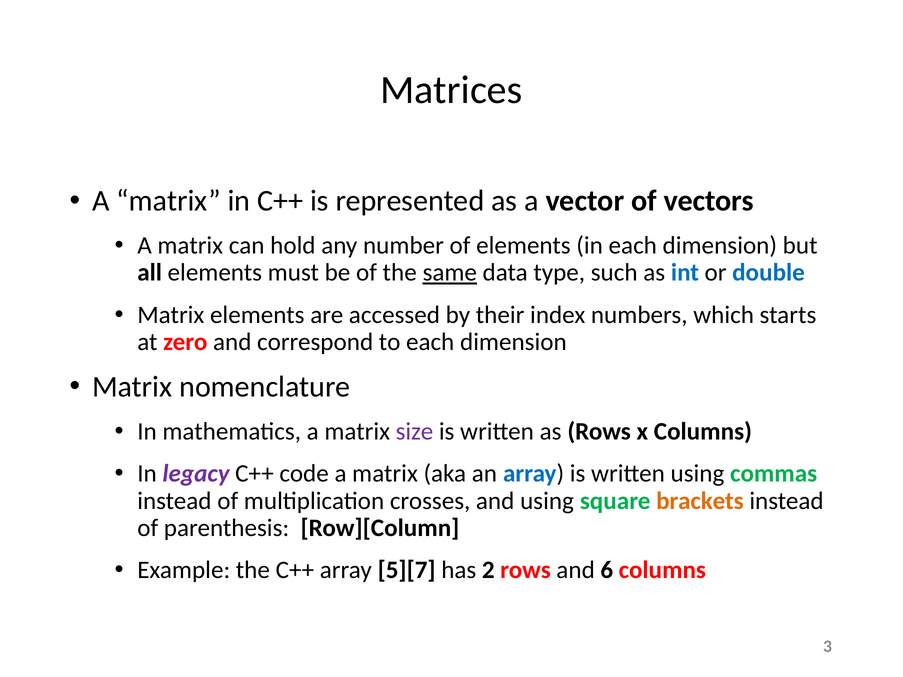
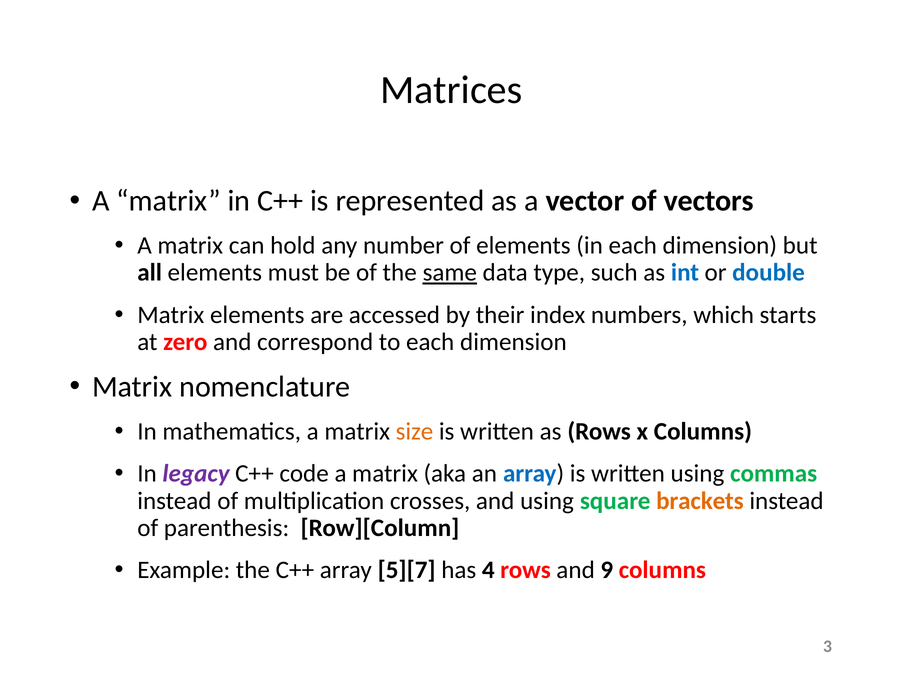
size colour: purple -> orange
2: 2 -> 4
6: 6 -> 9
